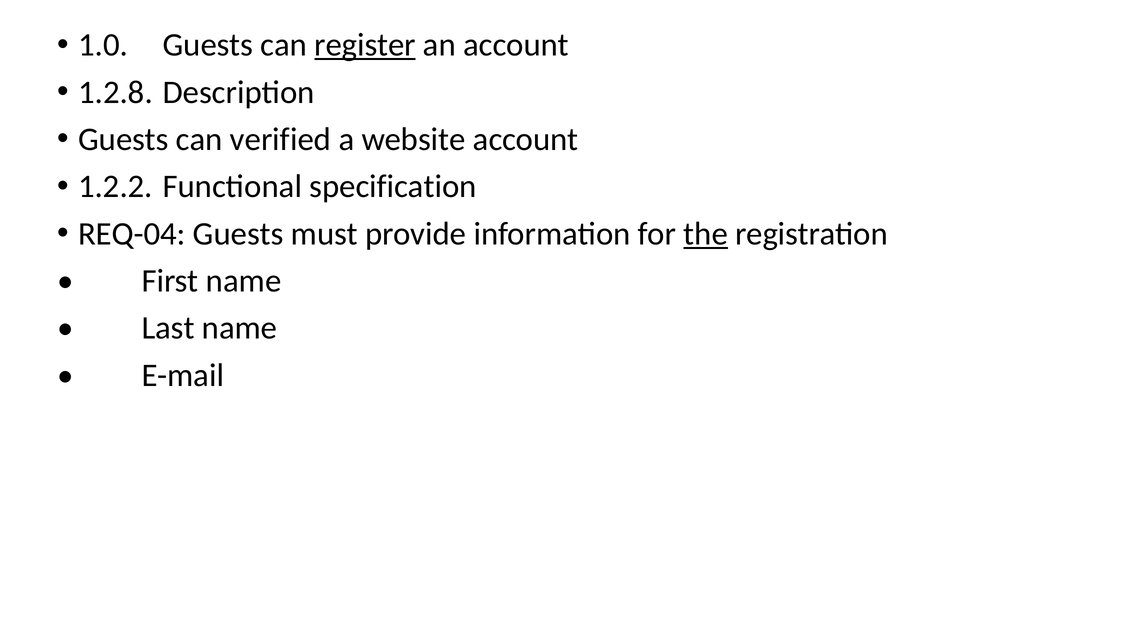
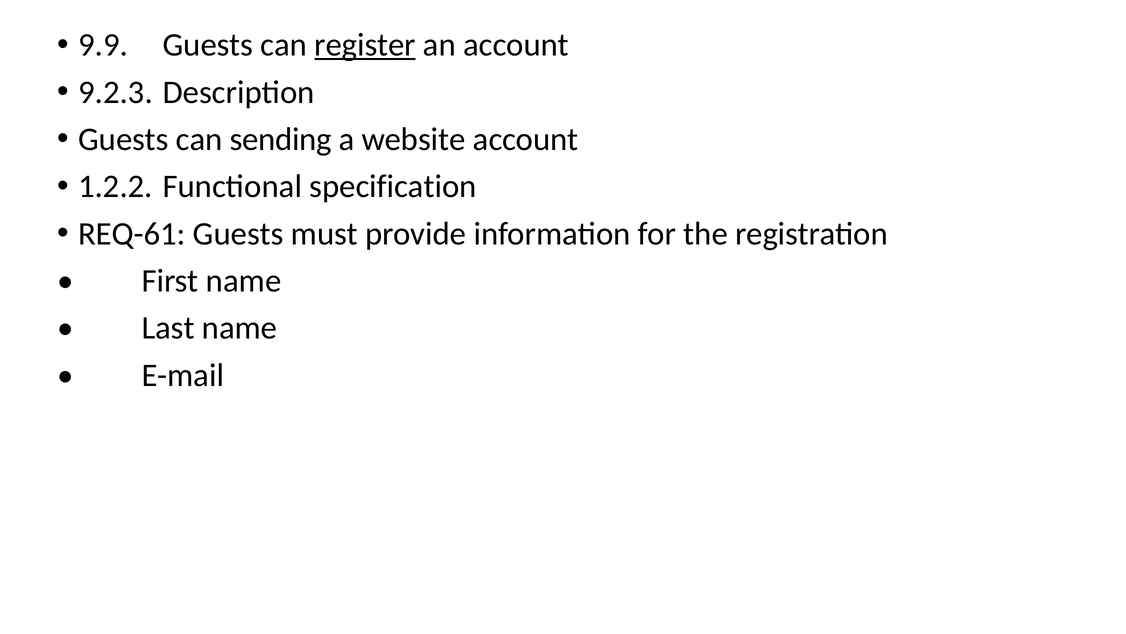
1.0: 1.0 -> 9.9
1.2.8: 1.2.8 -> 9.2.3
verified: verified -> sending
REQ-04: REQ-04 -> REQ-61
the underline: present -> none
